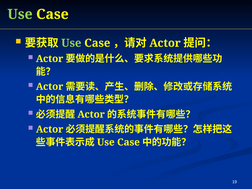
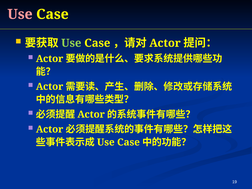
Use at (20, 14) colour: light green -> pink
